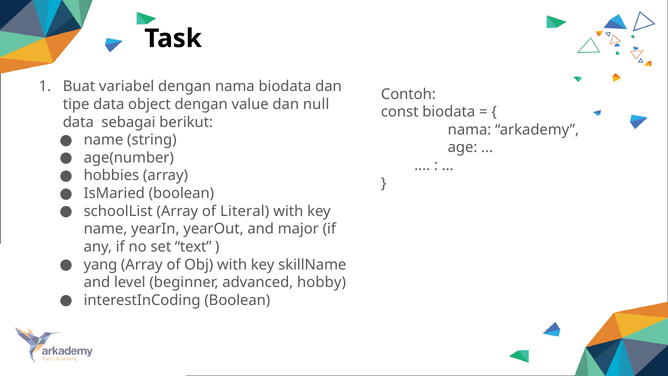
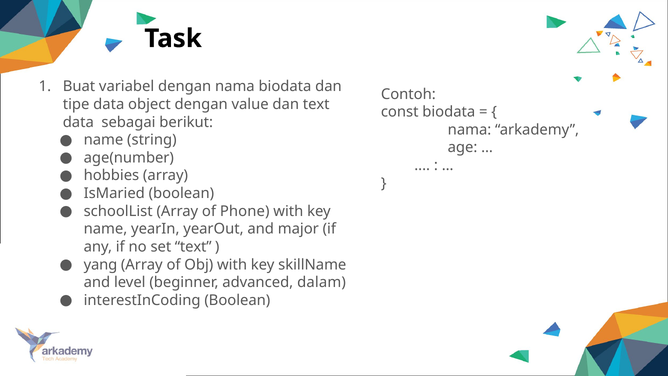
dan null: null -> text
Literal: Literal -> Phone
hobby: hobby -> dalam
